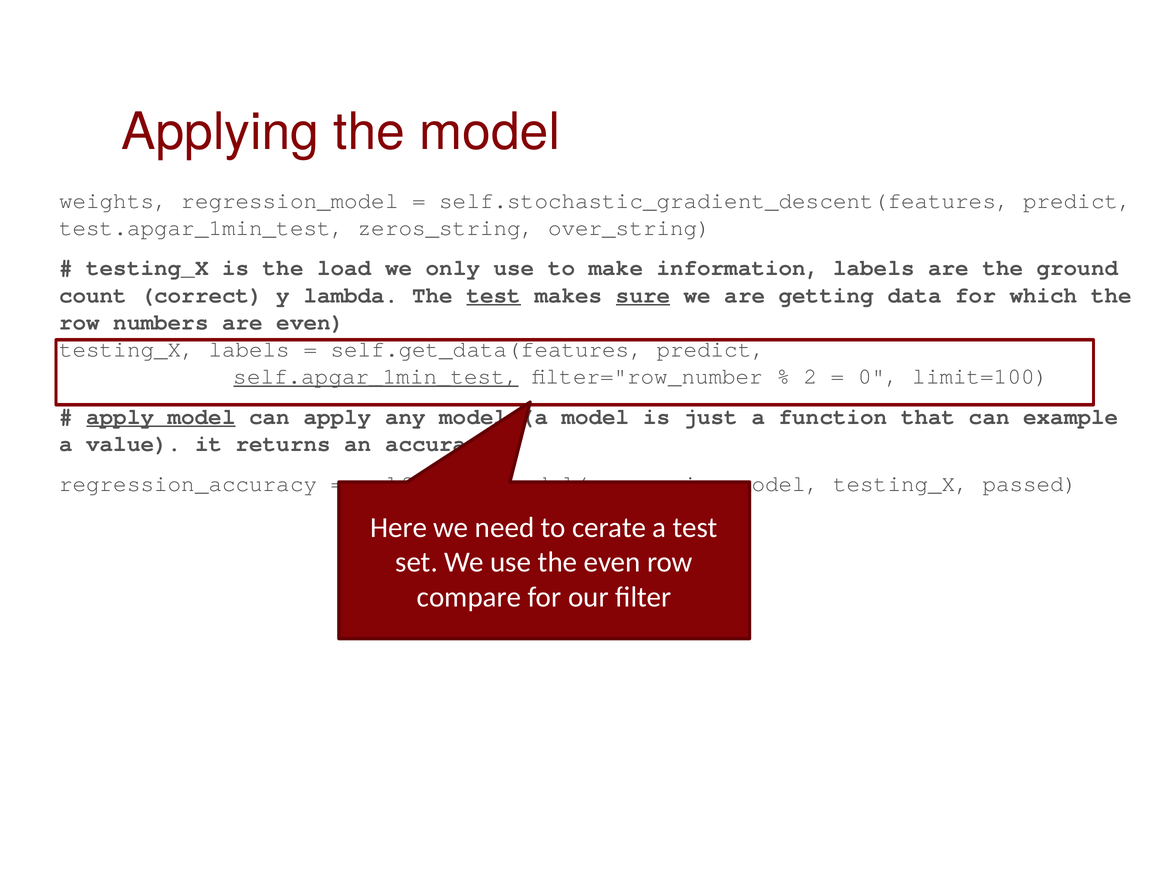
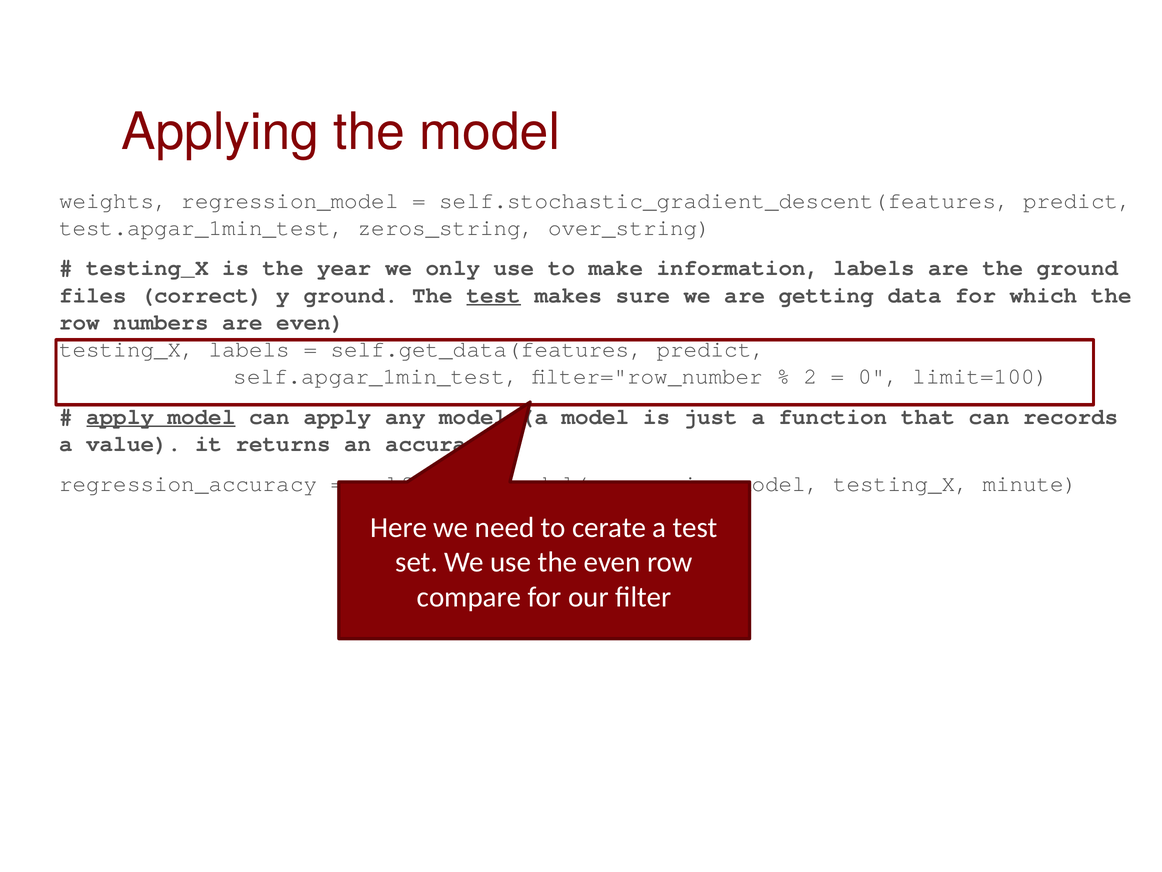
load: load -> year
count: count -> files
y lambda: lambda -> ground
sure underline: present -> none
self.apgar_1min_test underline: present -> none
example: example -> records
passed: passed -> minute
